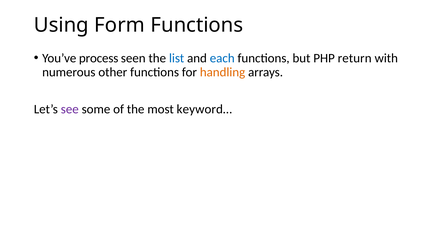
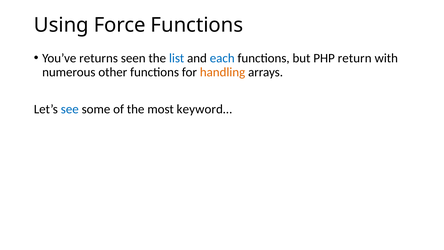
Form: Form -> Force
process: process -> returns
see colour: purple -> blue
